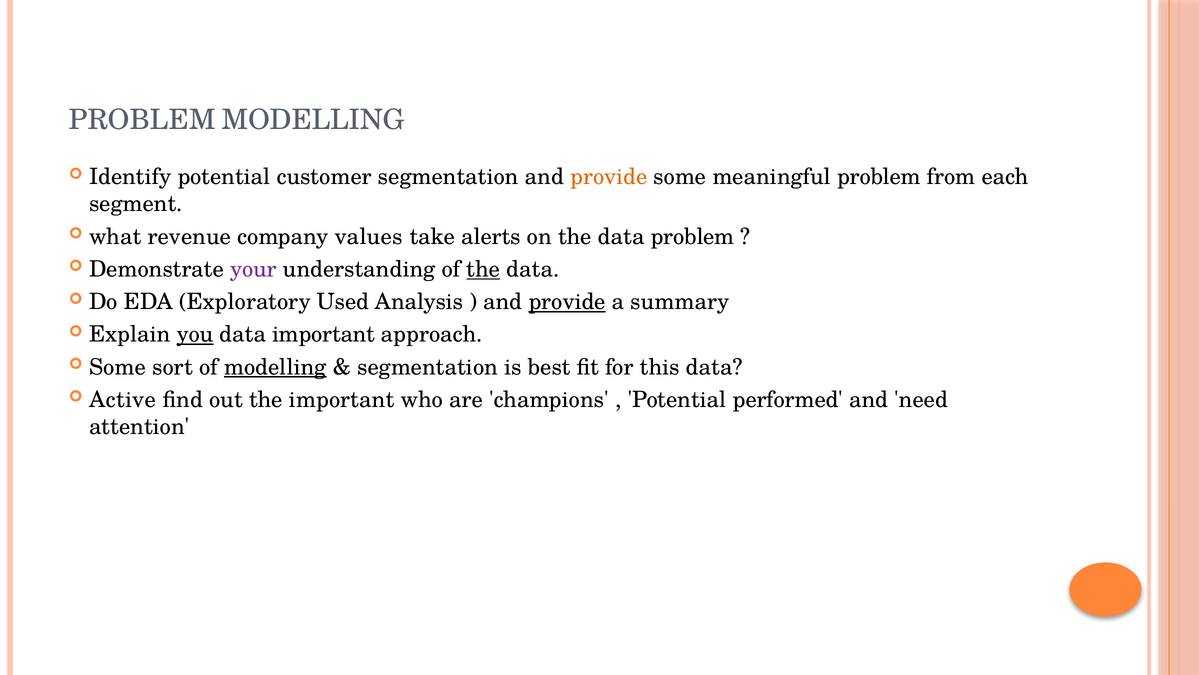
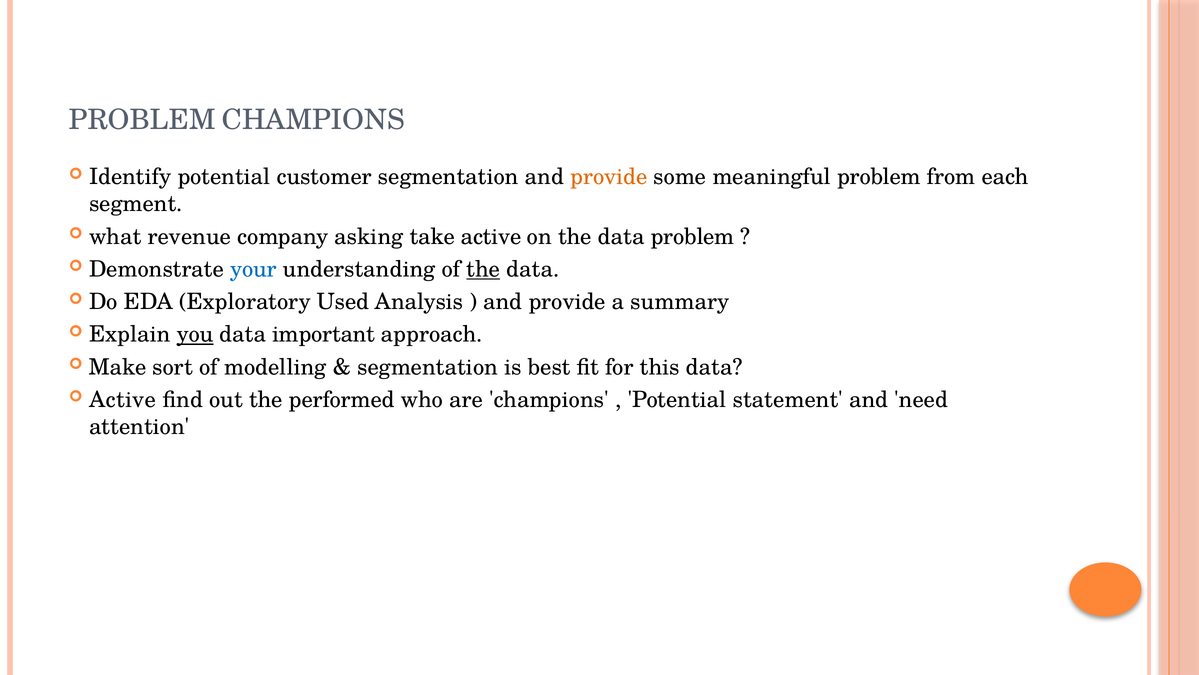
PROBLEM MODELLING: MODELLING -> CHAMPIONS
values: values -> asking
take alerts: alerts -> active
your colour: purple -> blue
provide at (567, 302) underline: present -> none
Some at (117, 367): Some -> Make
modelling at (275, 367) underline: present -> none
the important: important -> performed
performed: performed -> statement
